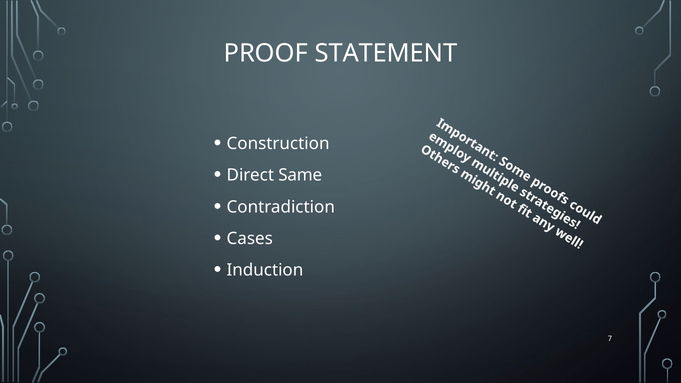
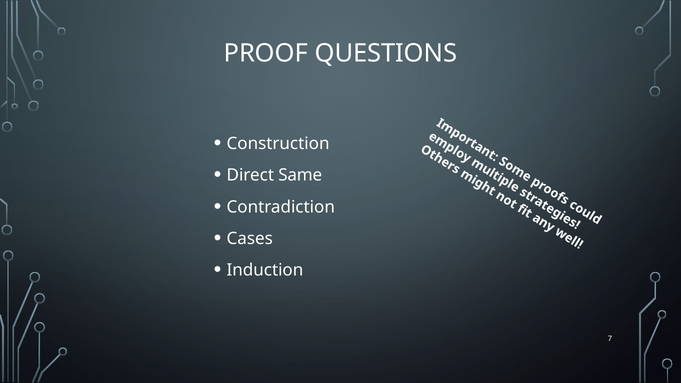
STATEMENT: STATEMENT -> QUESTIONS
